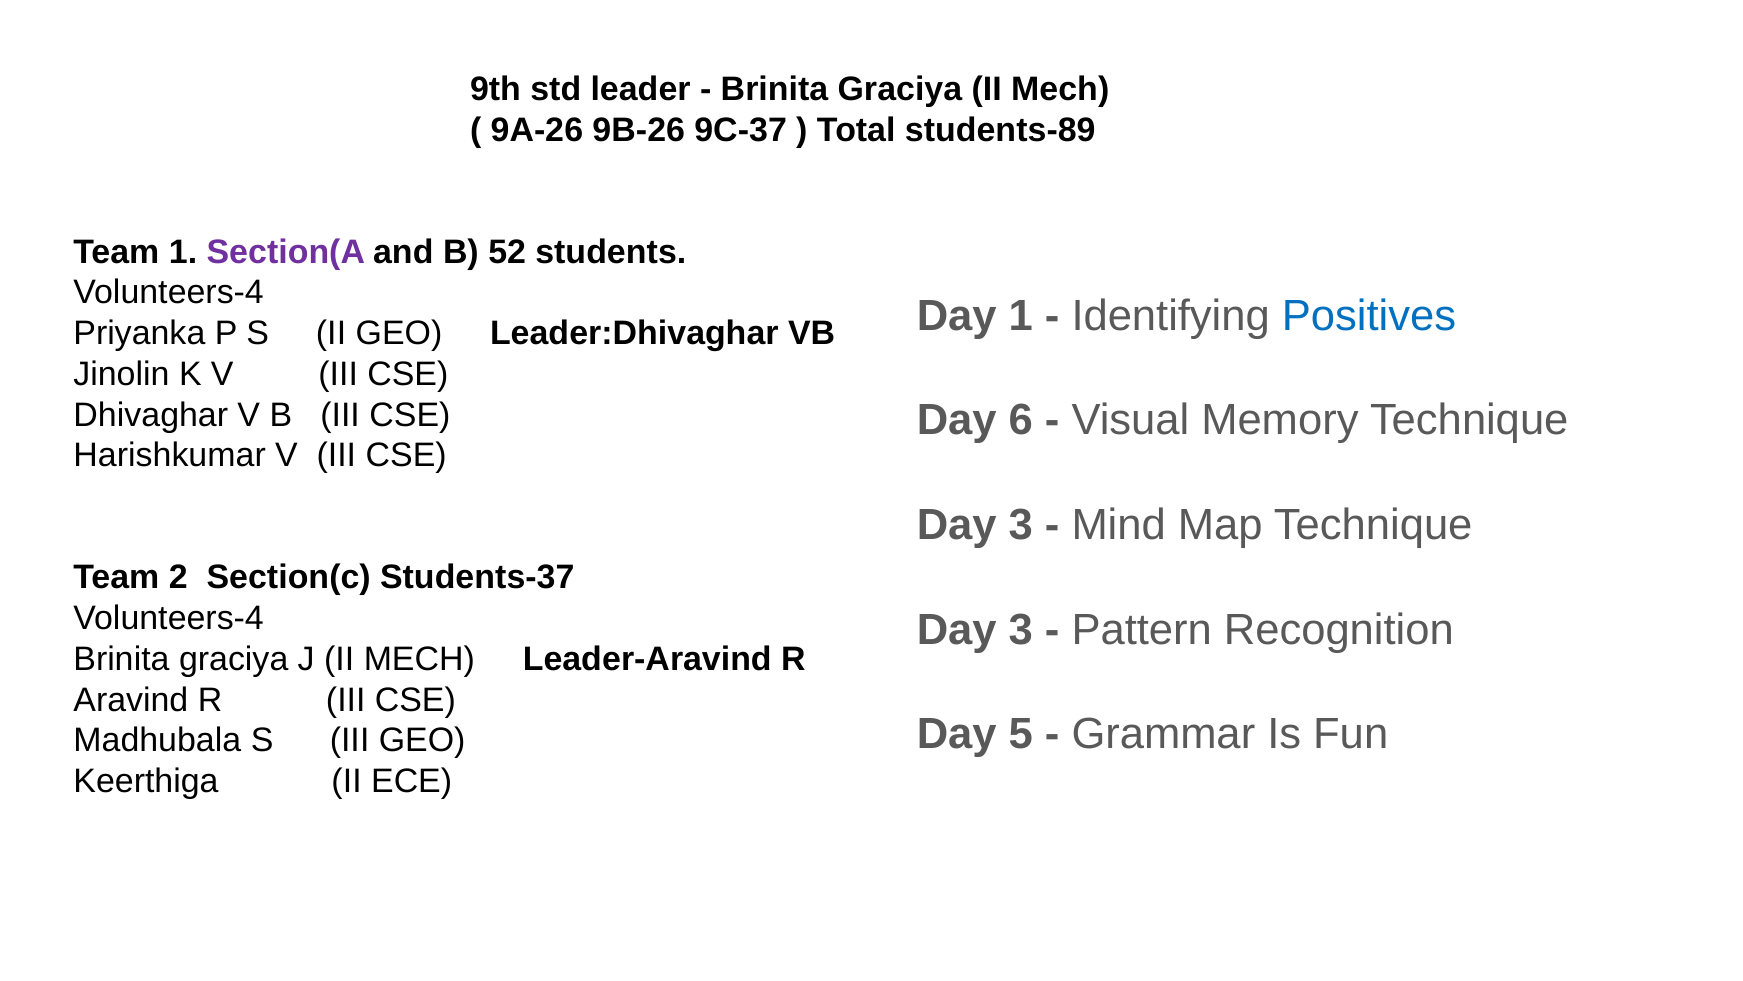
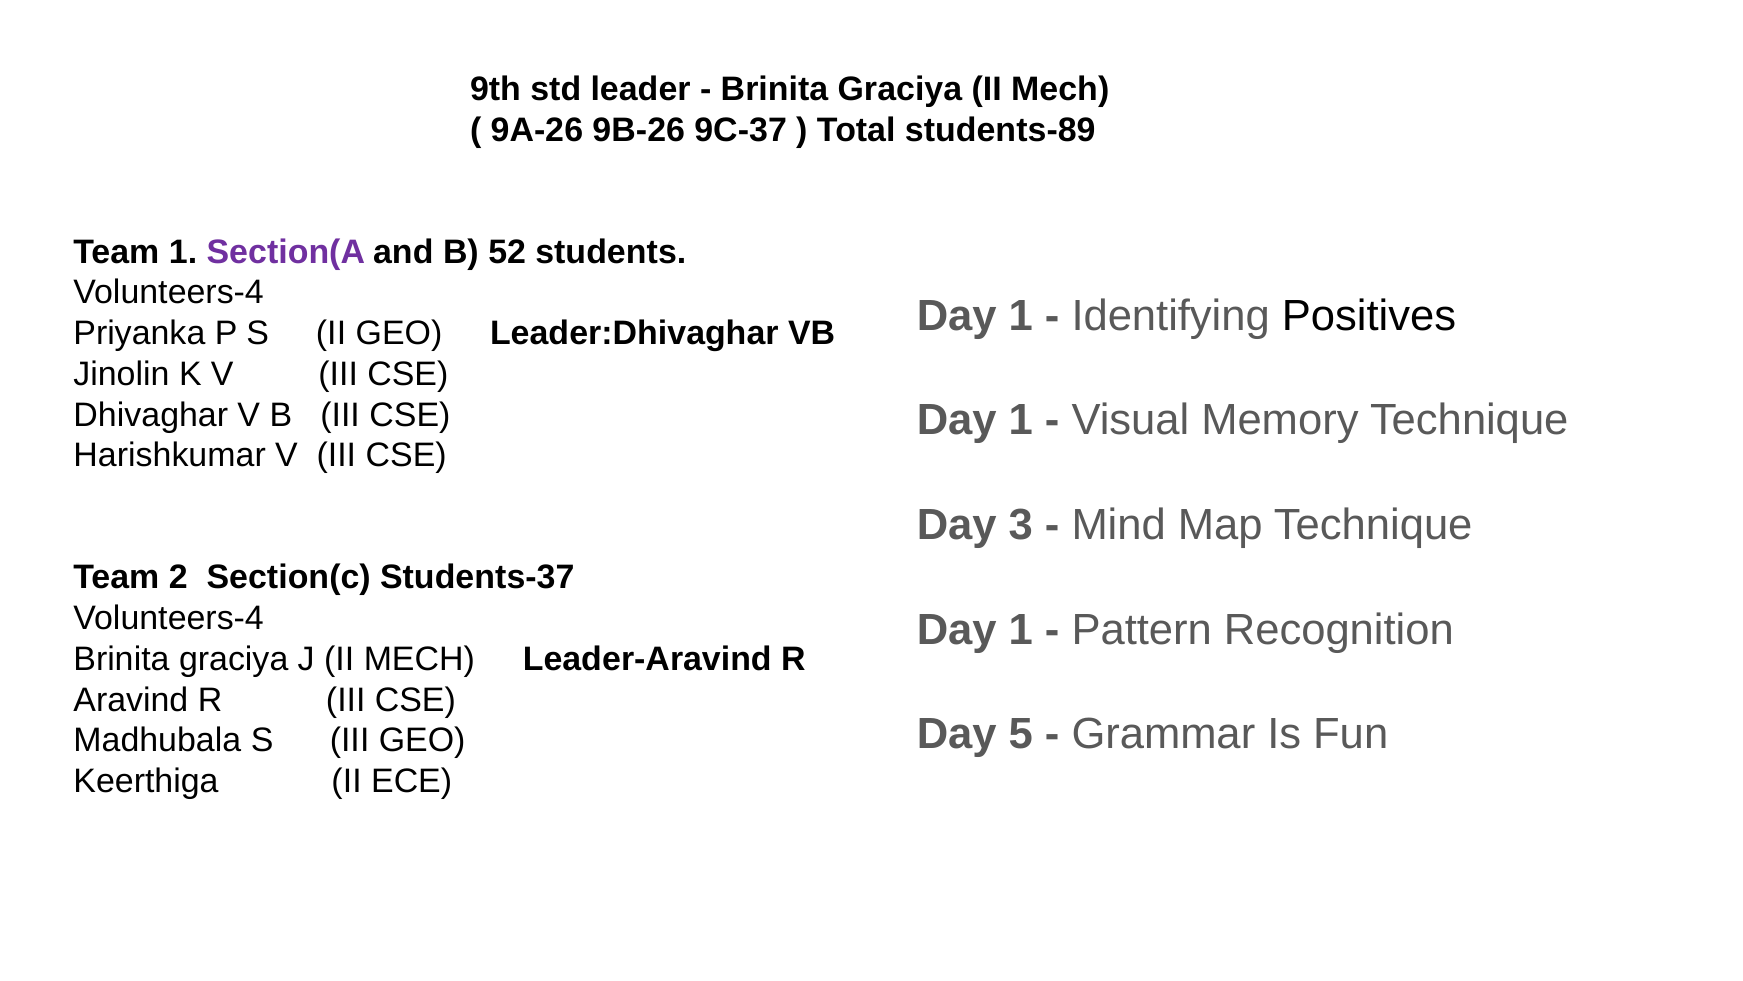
Positives colour: blue -> black
6 at (1021, 420): 6 -> 1
3 at (1021, 629): 3 -> 1
